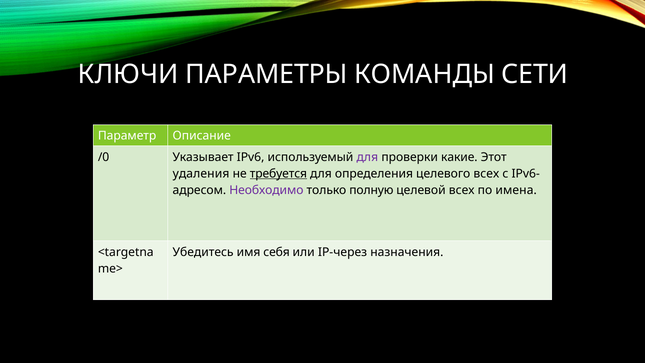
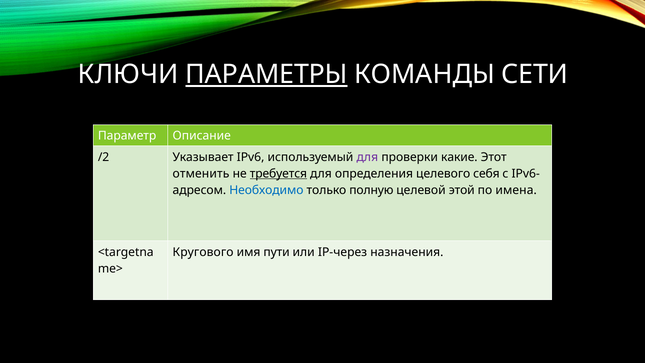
ПАРАМЕТРЫ underline: none -> present
/0: /0 -> /2
удаления: удаления -> отменить
целевого всех: всех -> себя
Необходимо colour: purple -> blue
целевой всех: всех -> этой
Убедитесь: Убедитесь -> Кругового
себя: себя -> пути
